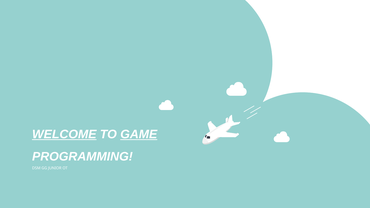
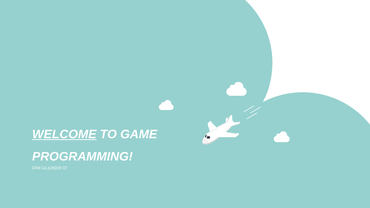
GAME underline: present -> none
